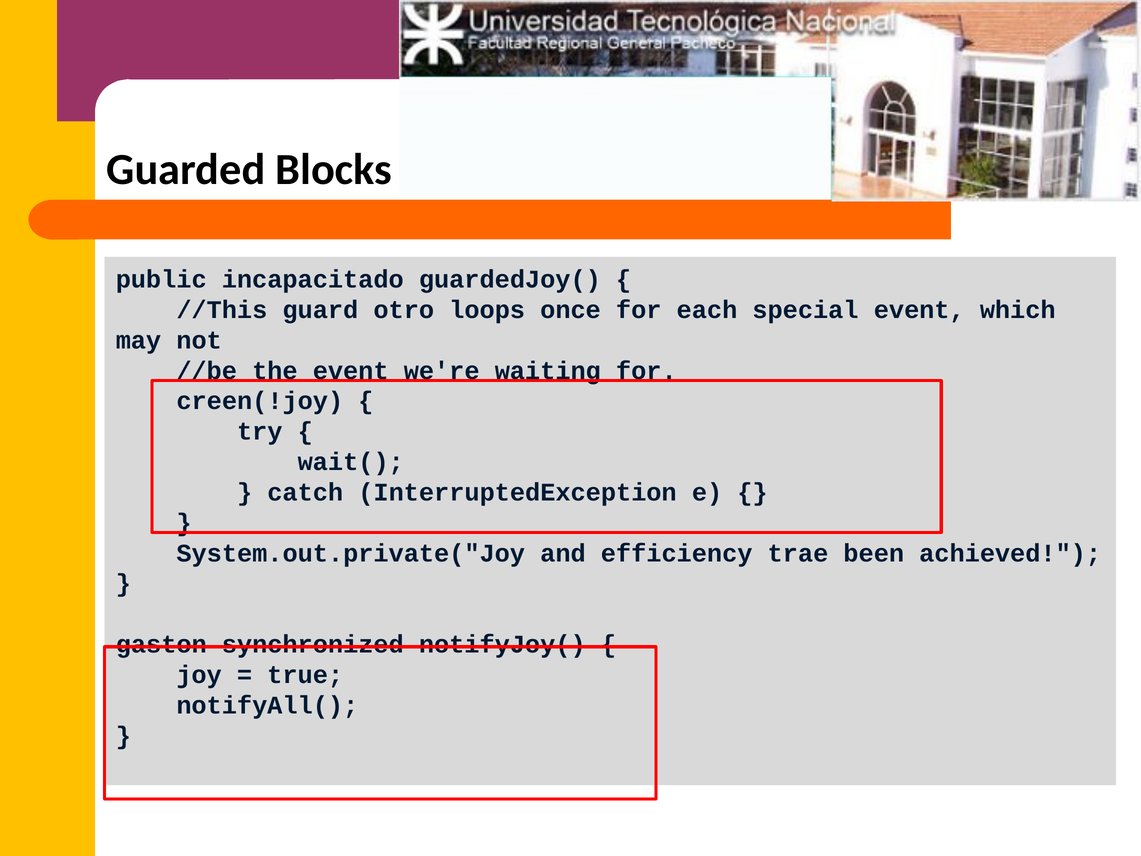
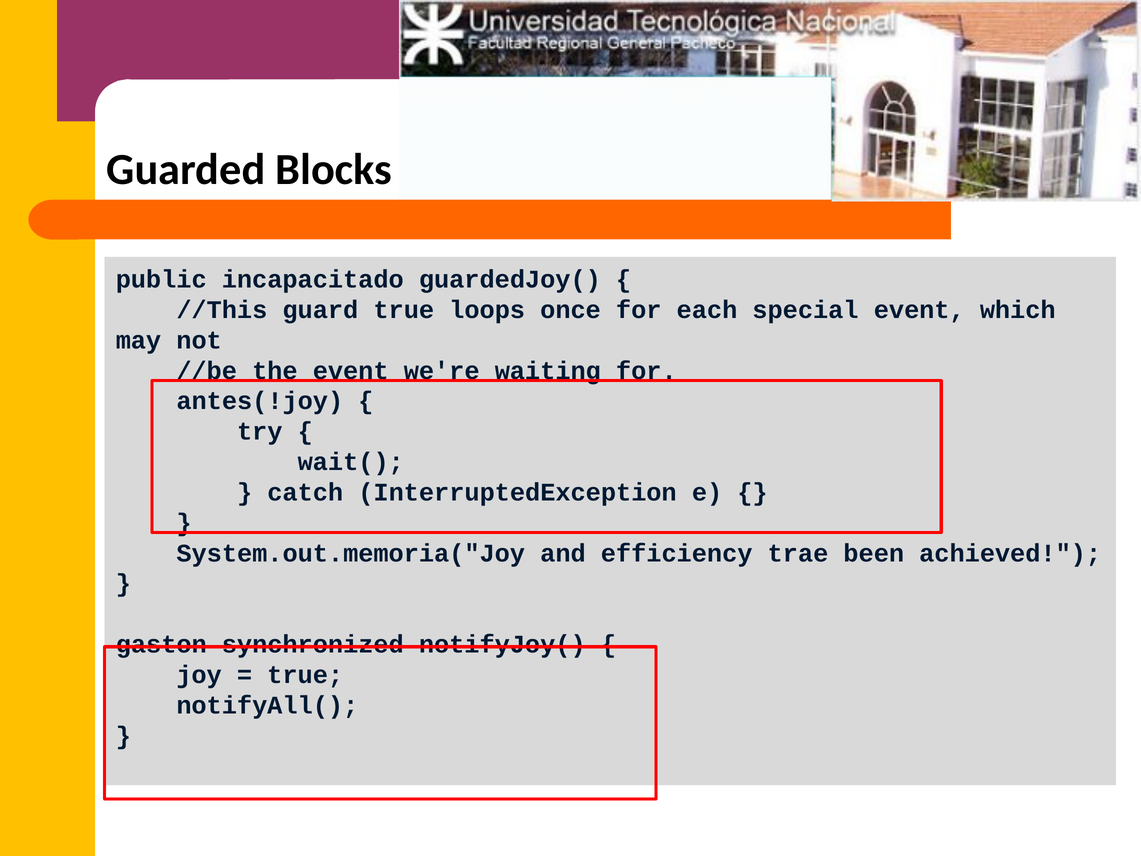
guard otro: otro -> true
creen(!joy: creen(!joy -> antes(!joy
System.out.private("Joy: System.out.private("Joy -> System.out.memoria("Joy
